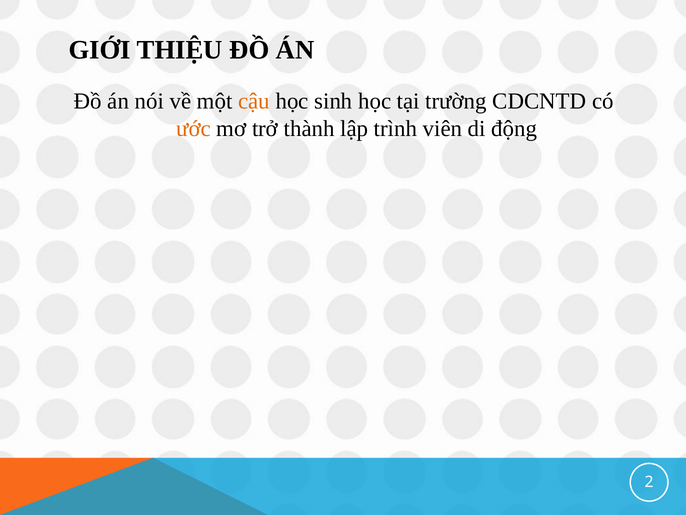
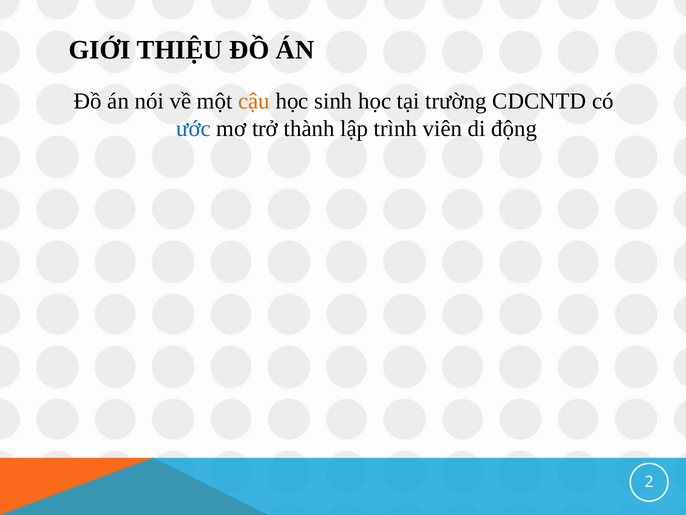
ước colour: orange -> blue
